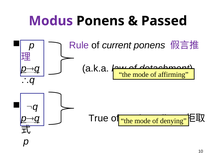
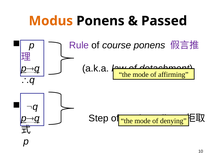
Modus at (51, 21) colour: purple -> orange
current: current -> course
True: True -> Step
